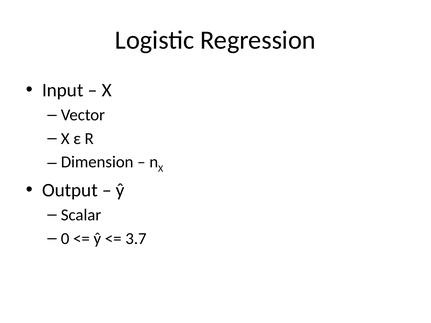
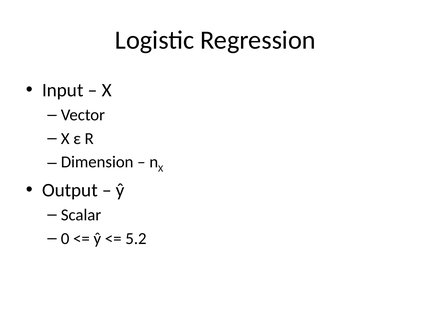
3.7: 3.7 -> 5.2
